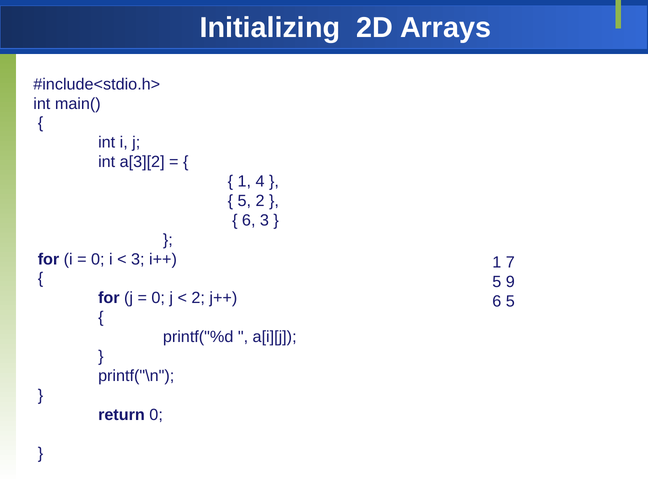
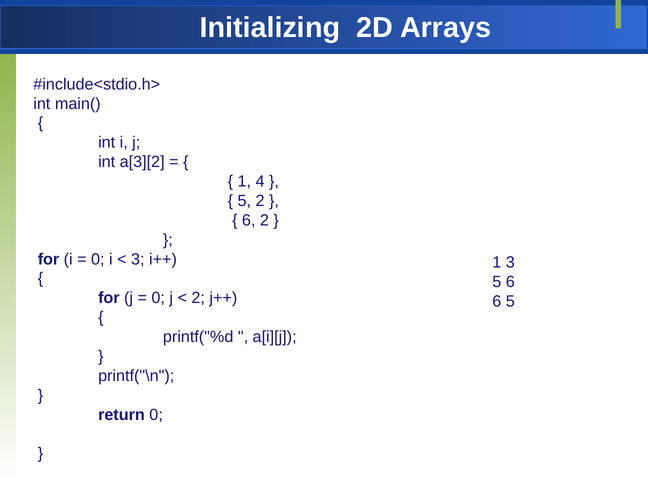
6 3: 3 -> 2
1 7: 7 -> 3
5 9: 9 -> 6
